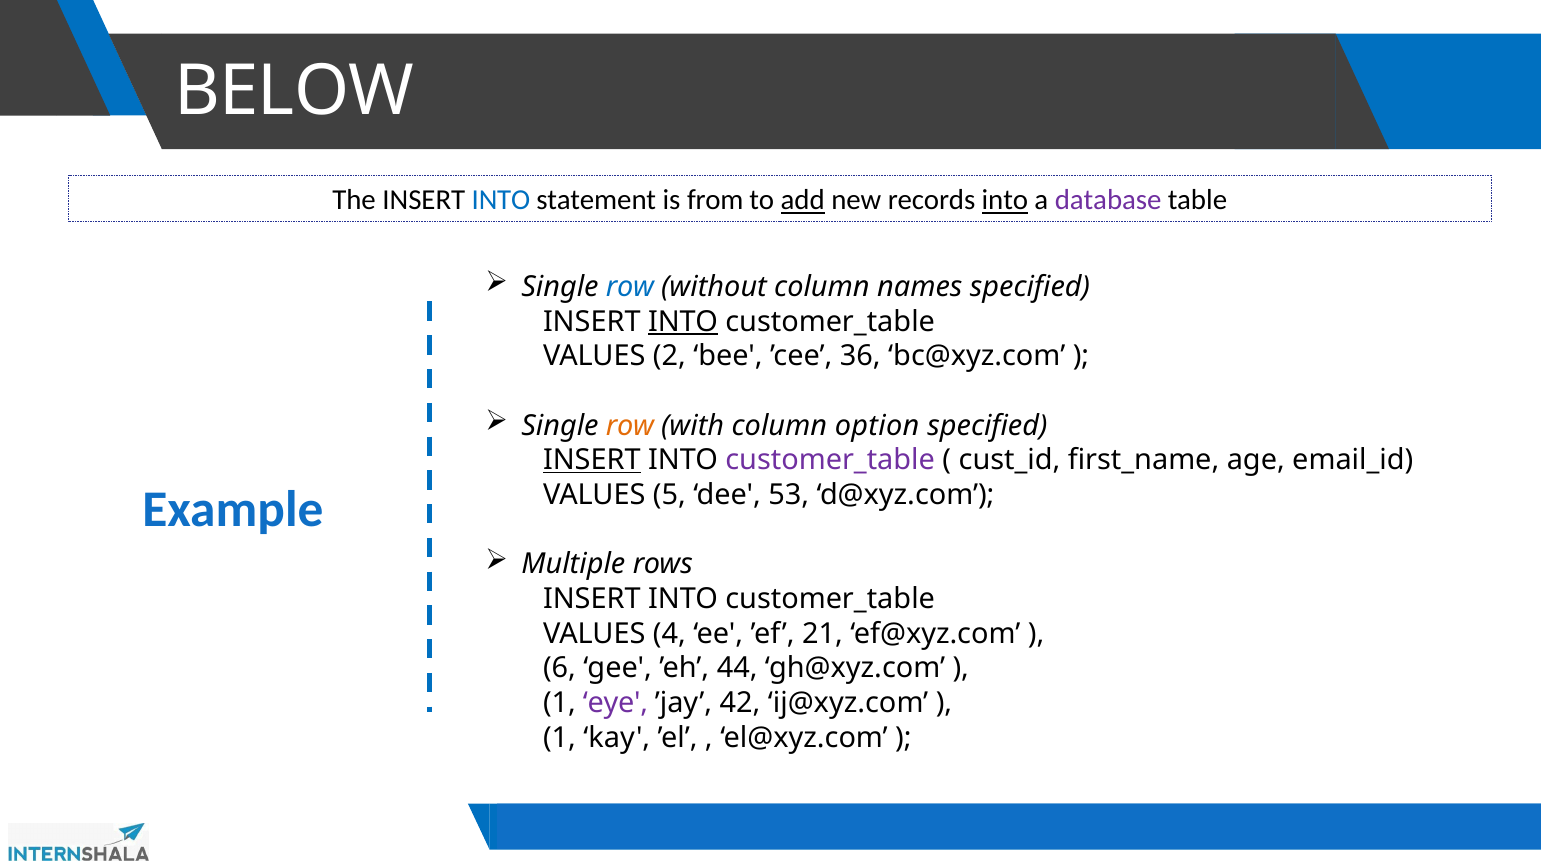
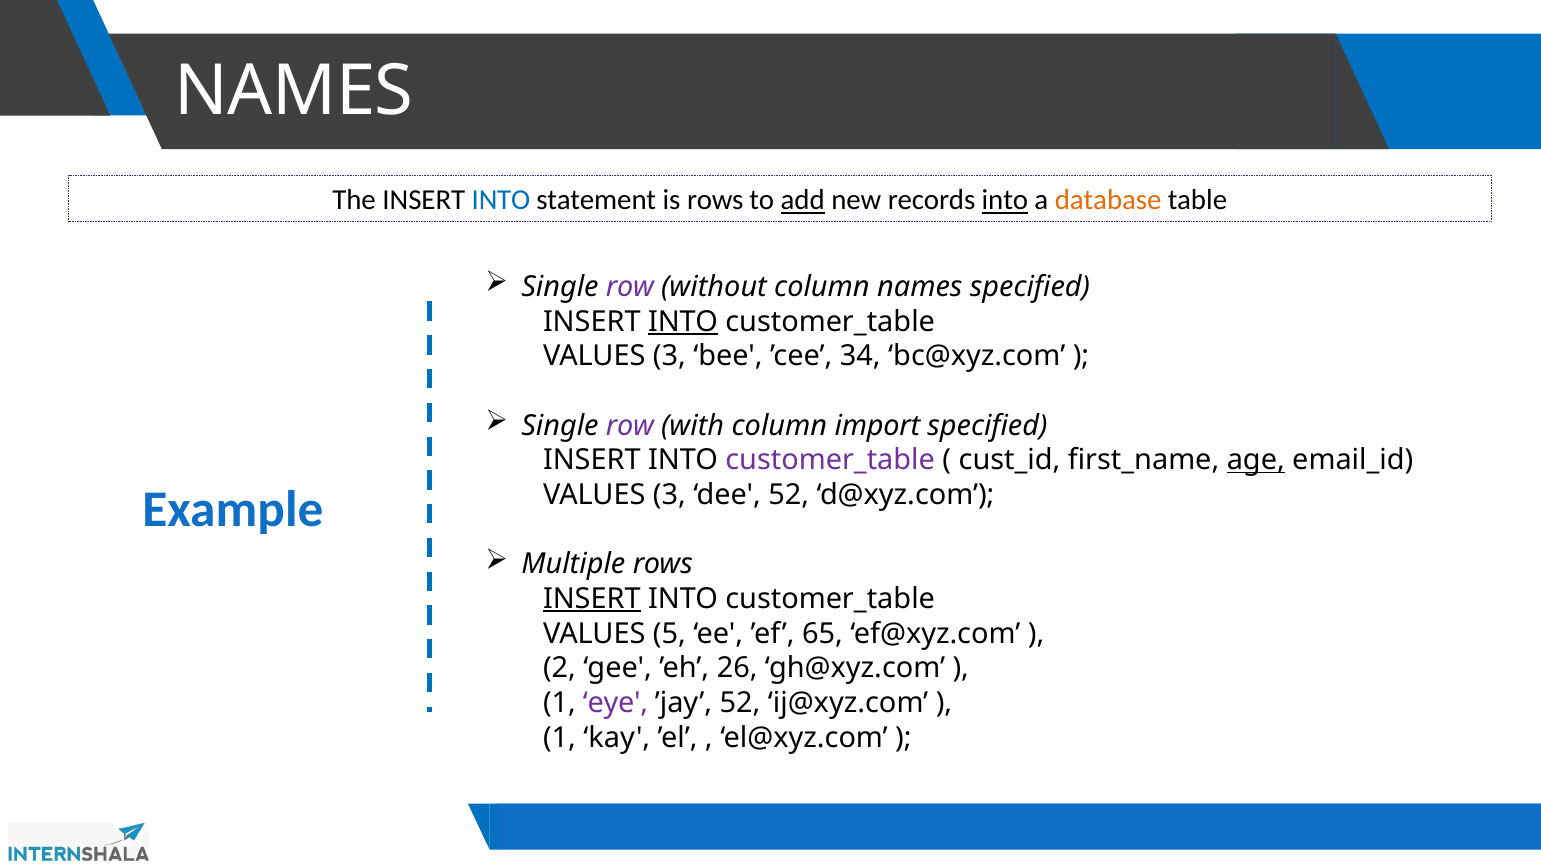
BELOW at (294, 91): BELOW -> NAMES
is from: from -> rows
database colour: purple -> orange
row at (630, 287) colour: blue -> purple
2 at (669, 356): 2 -> 3
36: 36 -> 34
row at (630, 425) colour: orange -> purple
option: option -> import
INSERT at (592, 460) underline: present -> none
age underline: none -> present
5 at (669, 495): 5 -> 3
dee 53: 53 -> 52
INSERT at (592, 599) underline: none -> present
4: 4 -> 5
21: 21 -> 65
6: 6 -> 2
44: 44 -> 26
’jay 42: 42 -> 52
